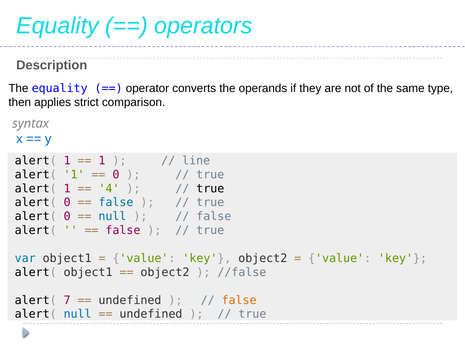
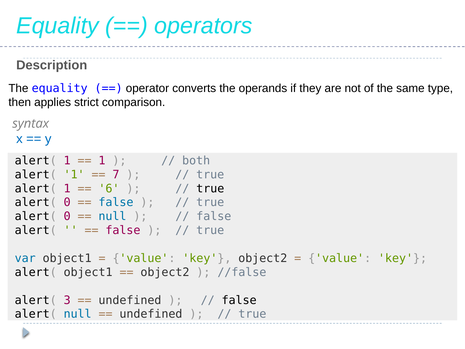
line: line -> both
0 at (116, 174): 0 -> 7
4: 4 -> 6
7: 7 -> 3
false at (239, 300) colour: orange -> black
